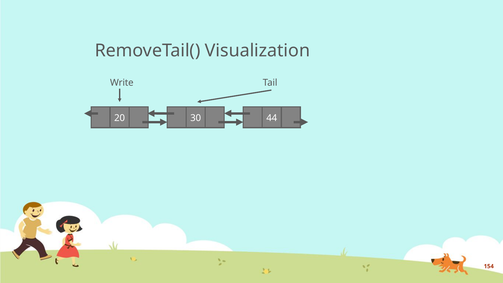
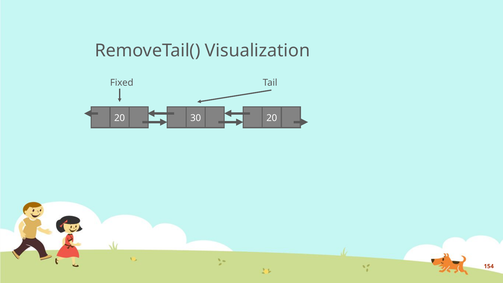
Write: Write -> Fixed
30 44: 44 -> 20
